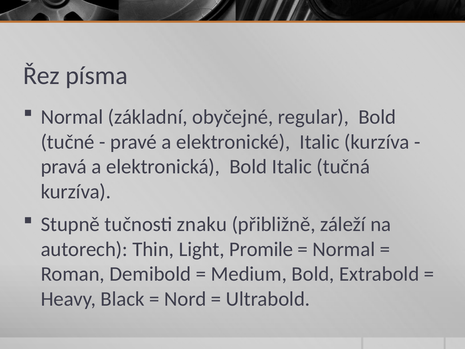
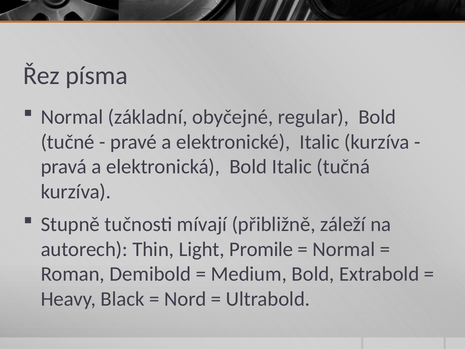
znaku: znaku -> mívají
